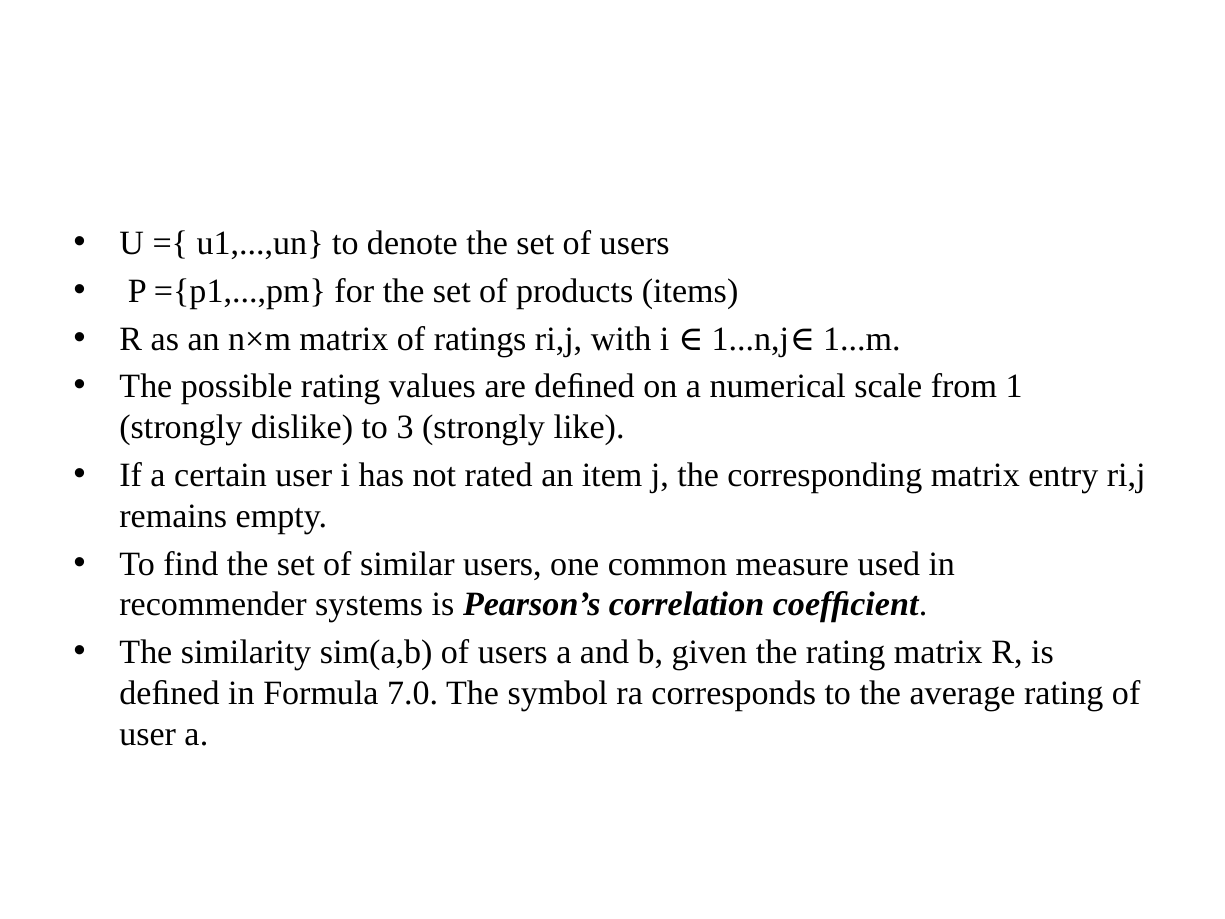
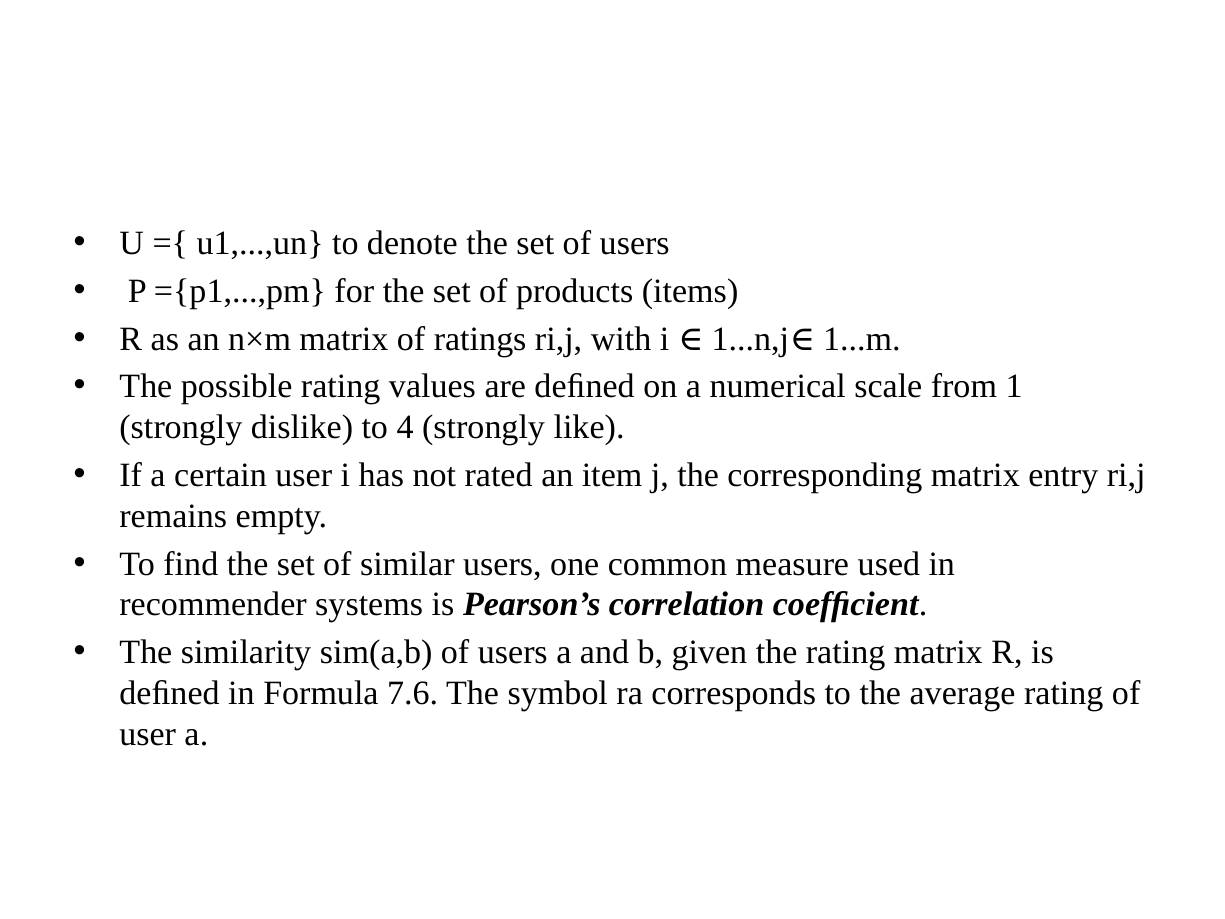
3: 3 -> 4
7.0: 7.0 -> 7.6
